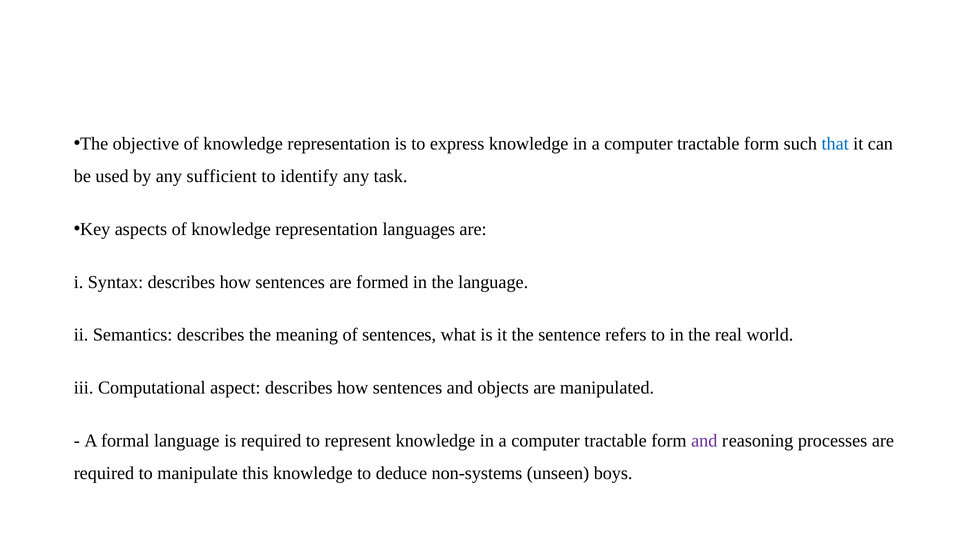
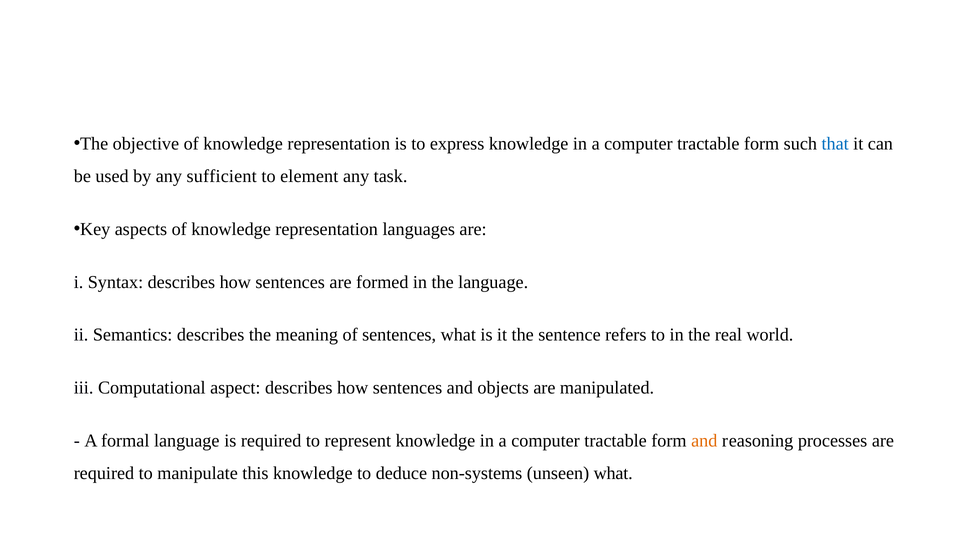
identify: identify -> element
and at (704, 440) colour: purple -> orange
unseen boys: boys -> what
